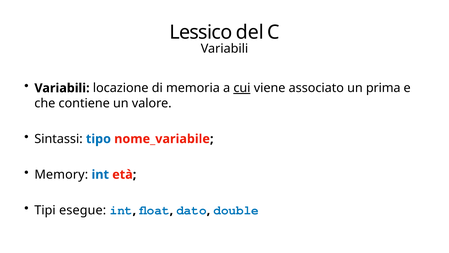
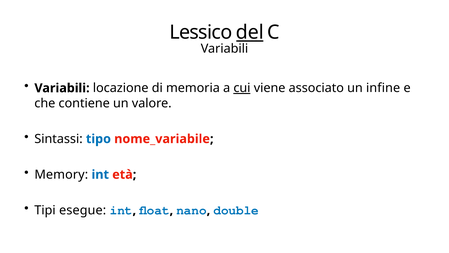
del underline: none -> present
prima: prima -> infine
dato: dato -> nano
